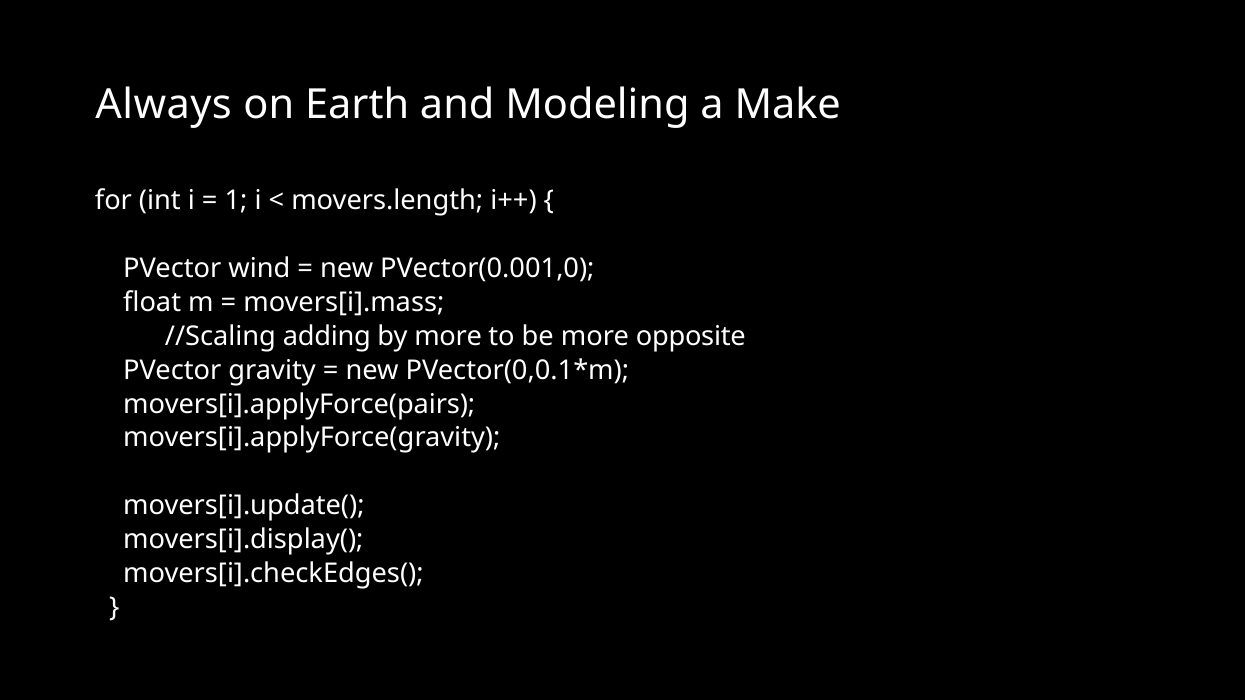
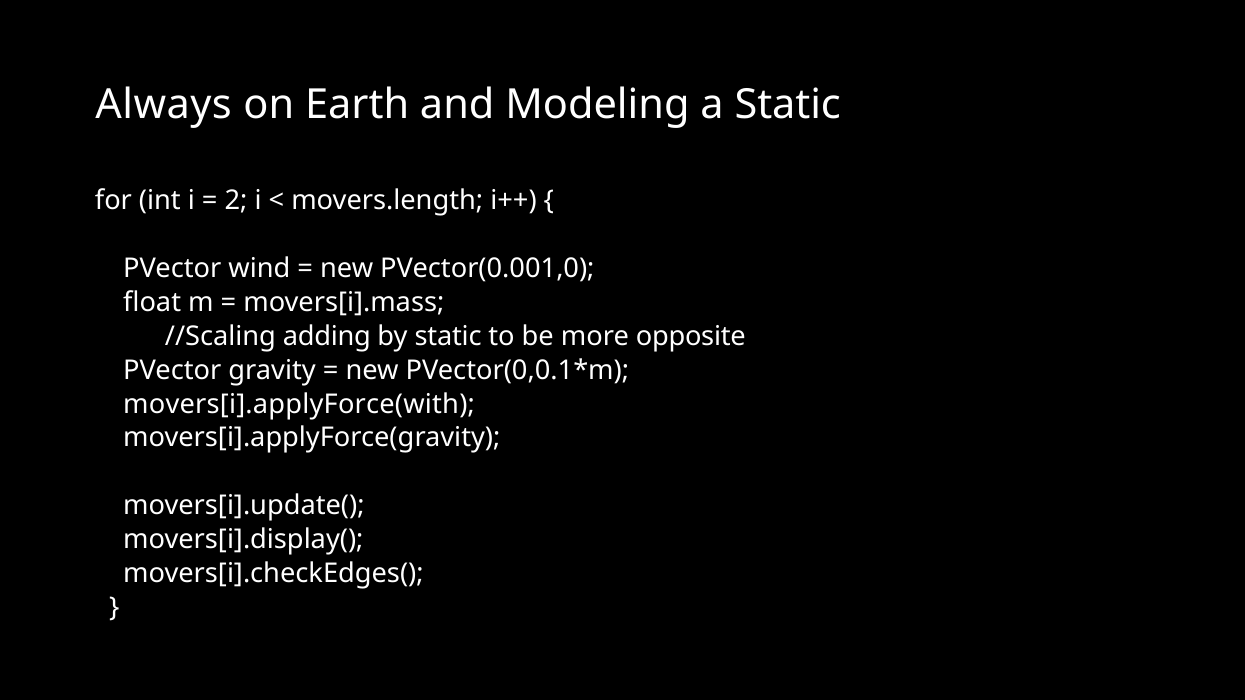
a Make: Make -> Static
1: 1 -> 2
by more: more -> static
movers[i].applyForce(pairs: movers[i].applyForce(pairs -> movers[i].applyForce(with
